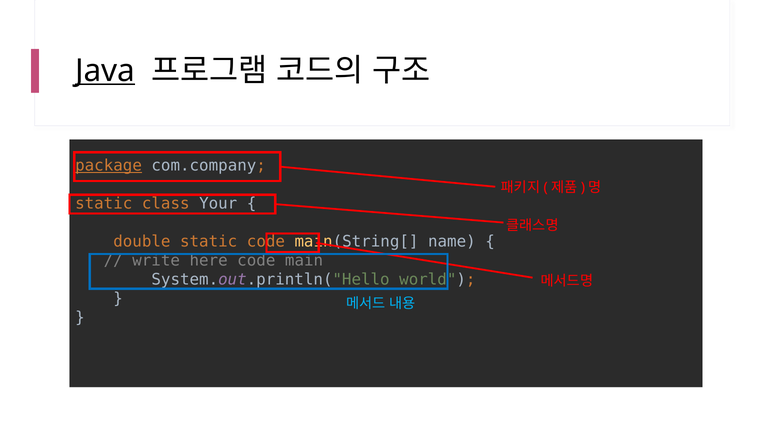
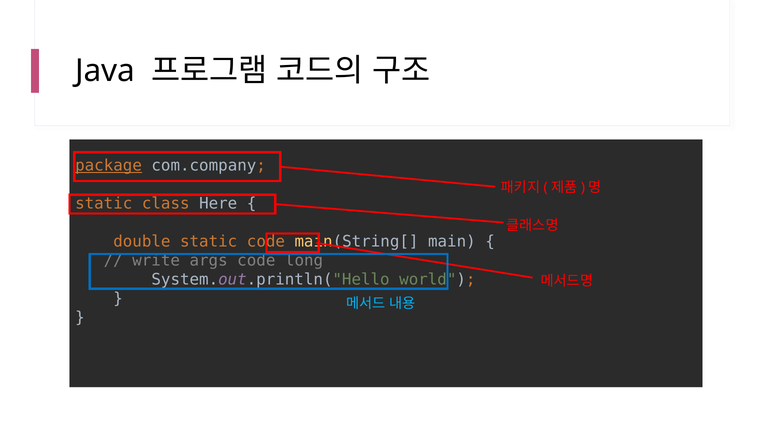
Java underline: present -> none
Your: Your -> Here
name: name -> main
here: here -> args
main: main -> long
